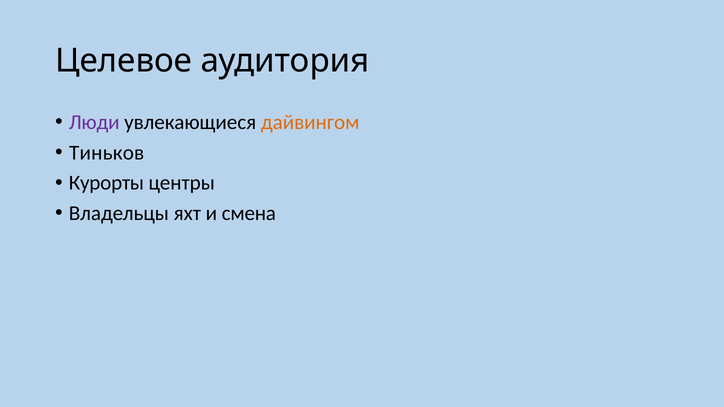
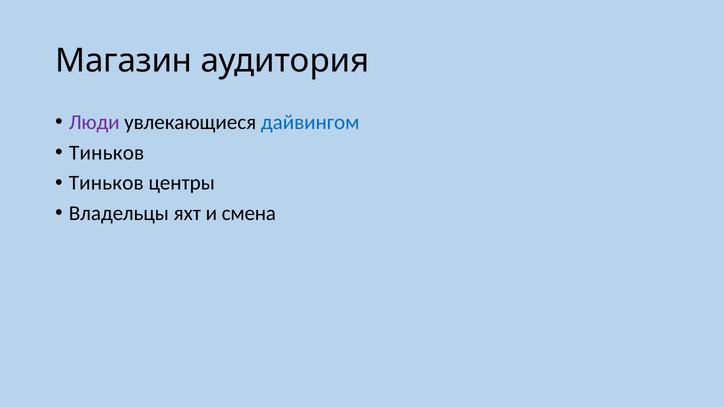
Целевое: Целевое -> Магазин
дайвингом colour: orange -> blue
Курорты at (106, 183): Курорты -> Тиньков
